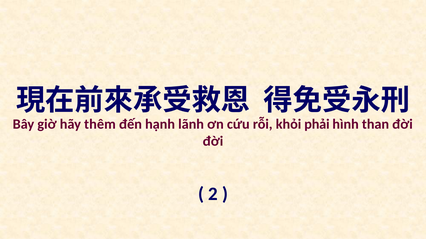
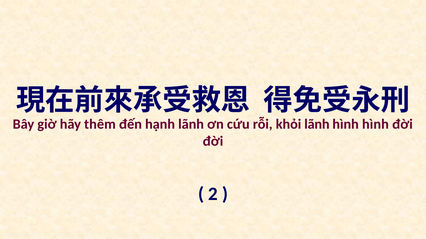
khỏi phải: phải -> lãnh
hình than: than -> hình
